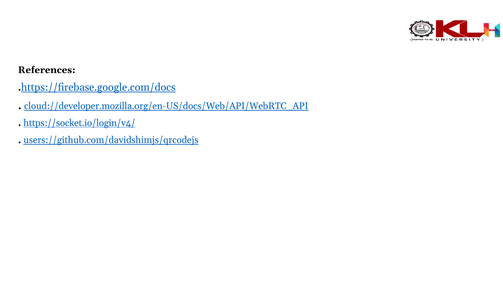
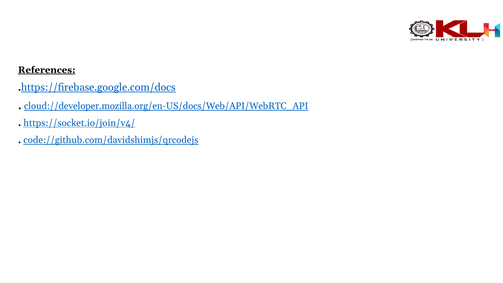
References underline: none -> present
https://socket.io/login/v4/: https://socket.io/login/v4/ -> https://socket.io/join/v4/
users://github.com/davidshimjs/qrcodejs: users://github.com/davidshimjs/qrcodejs -> code://github.com/davidshimjs/qrcodejs
